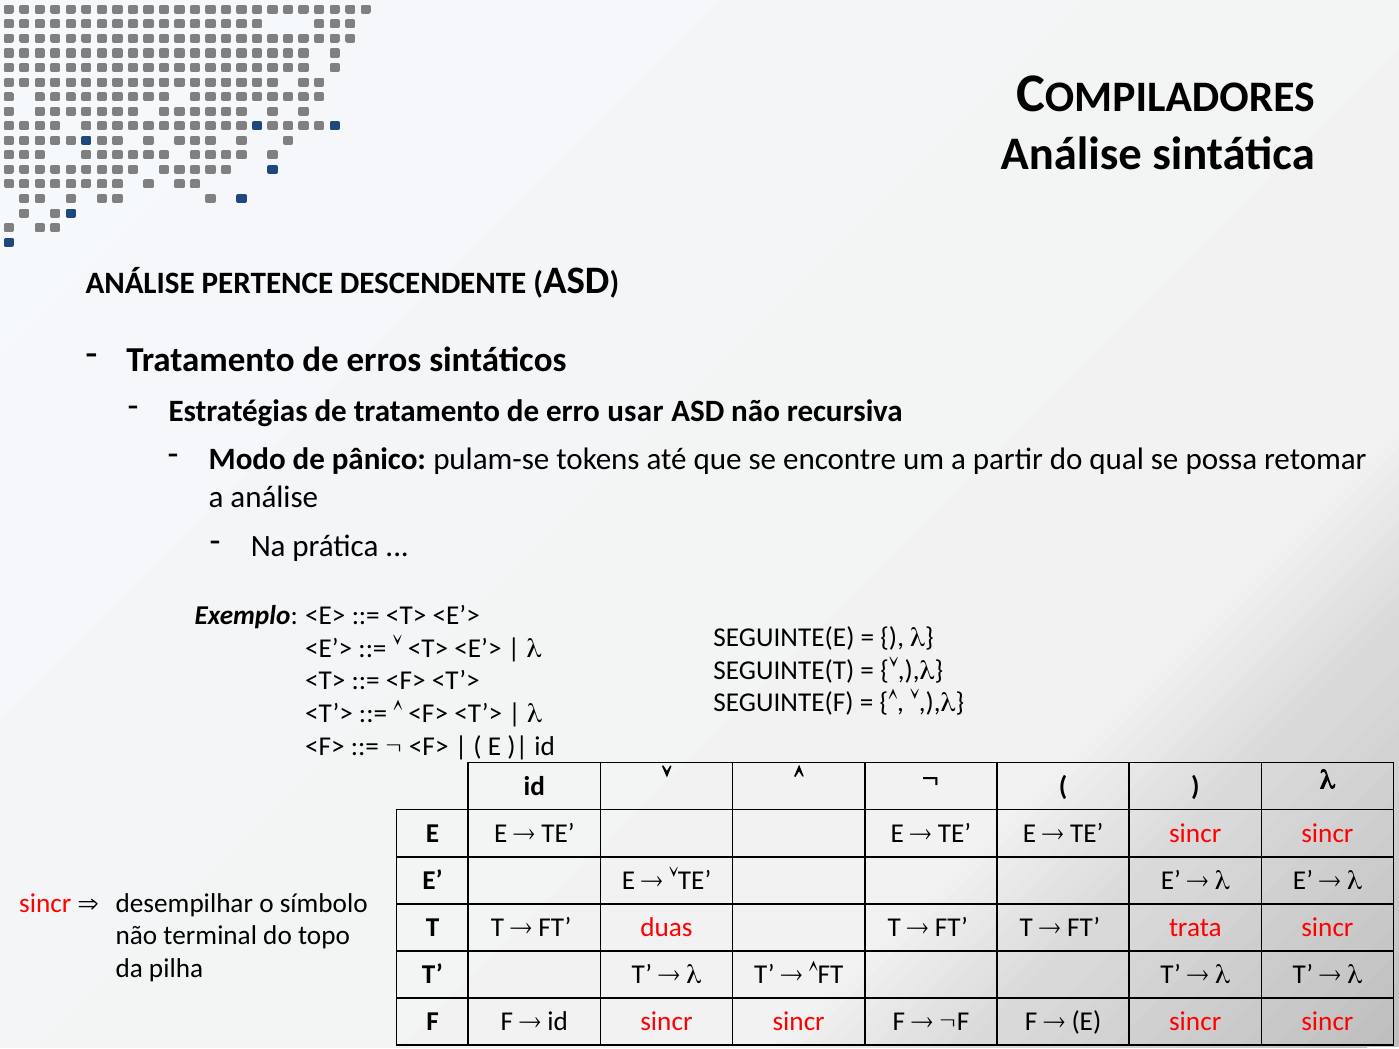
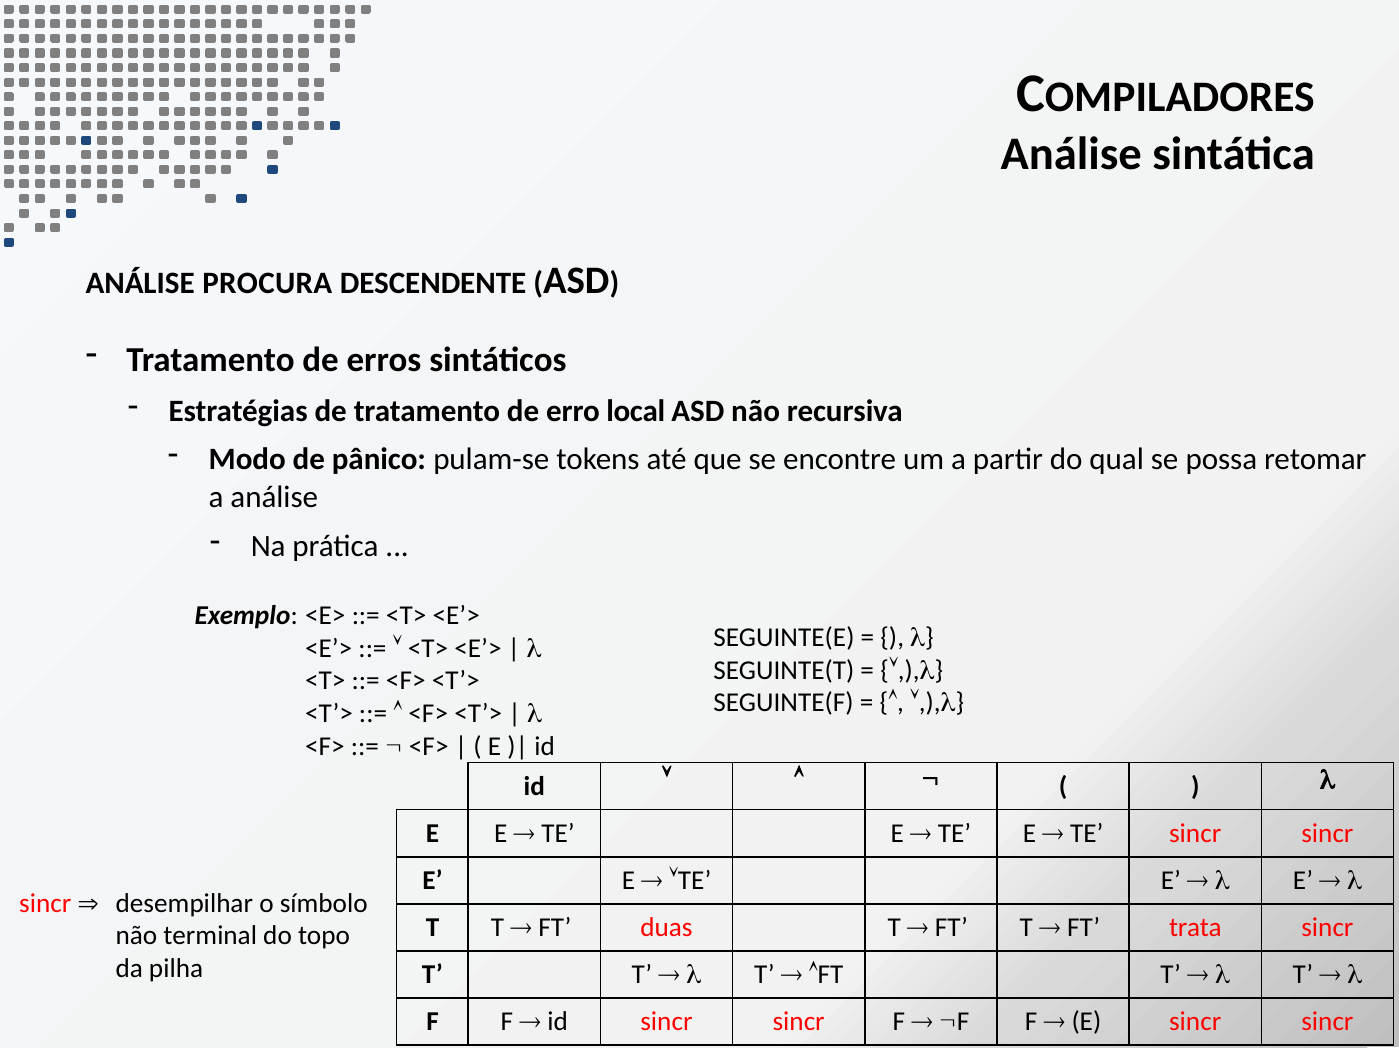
PERTENCE: PERTENCE -> PROCURA
usar: usar -> local
